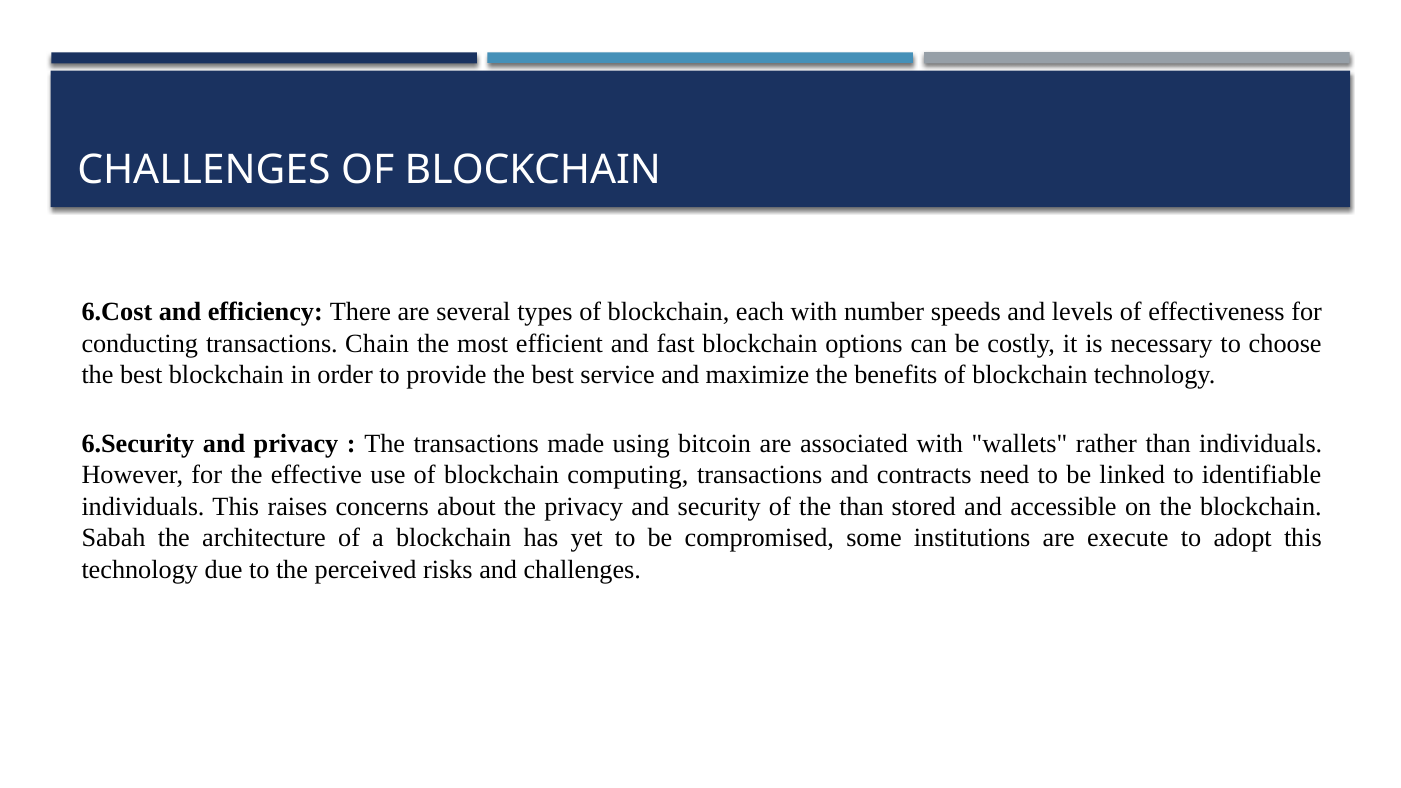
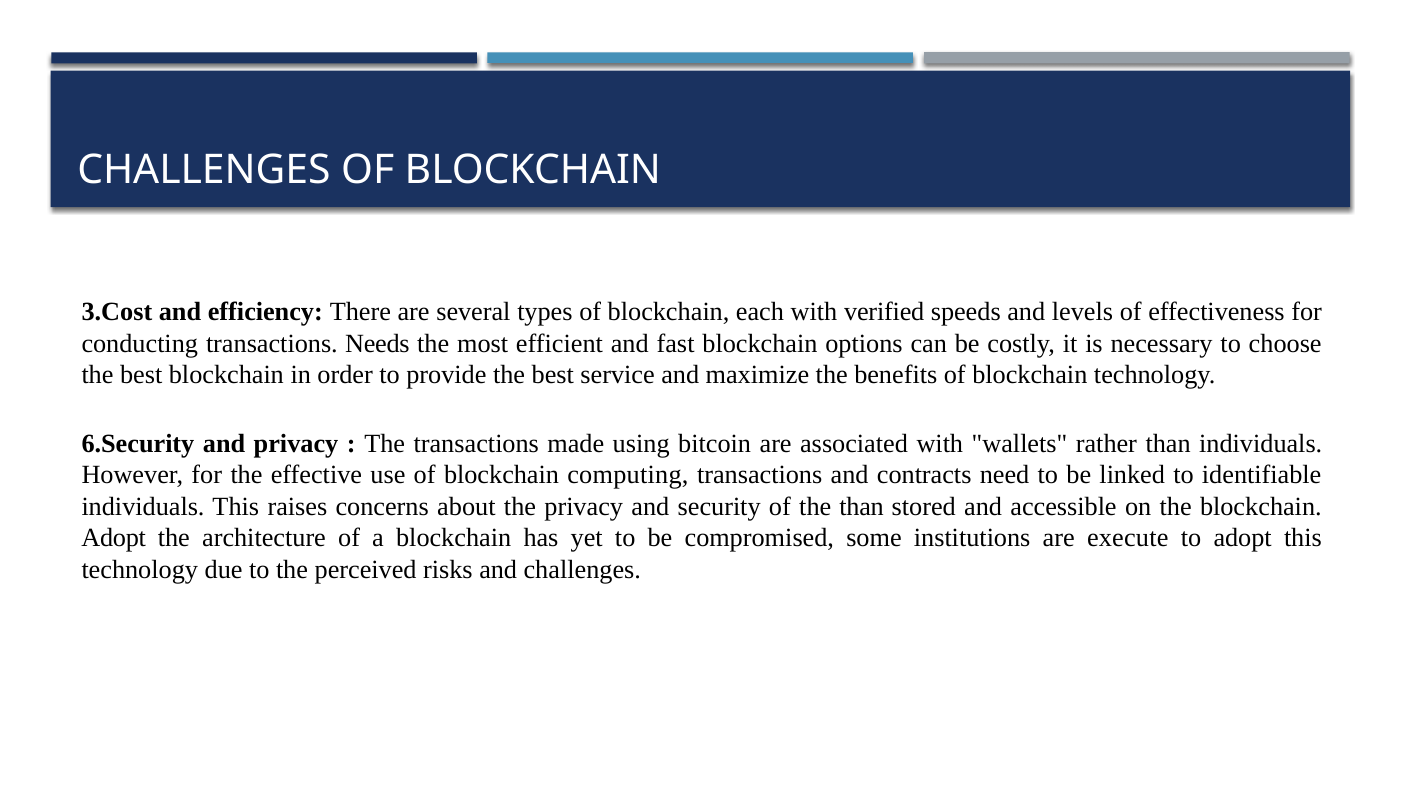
6.Cost: 6.Cost -> 3.Cost
number: number -> verified
Chain: Chain -> Needs
Sabah at (114, 538): Sabah -> Adopt
